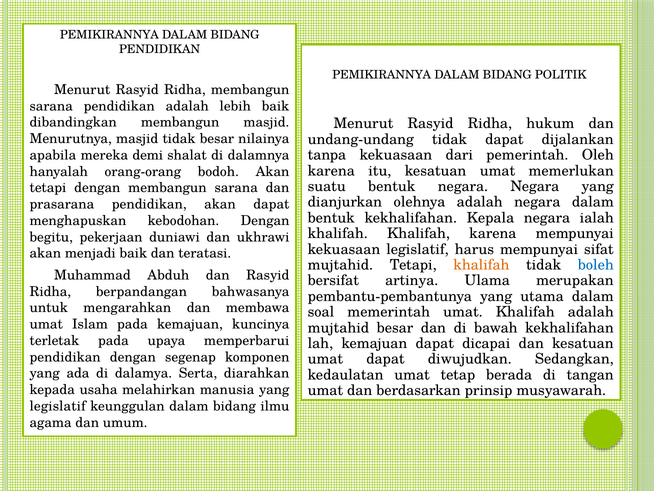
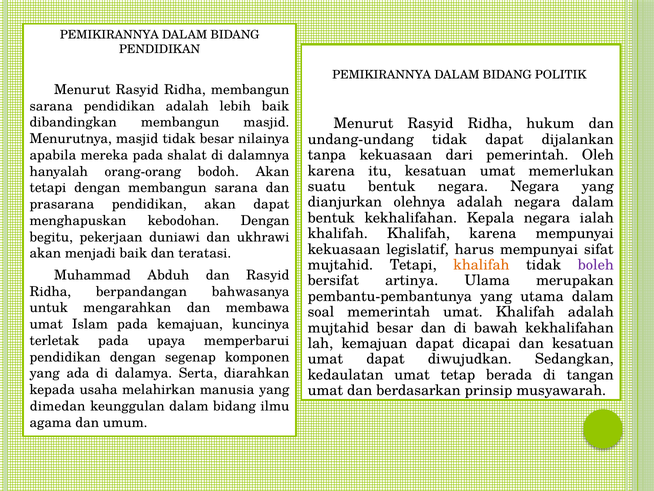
mereka demi: demi -> pada
boleh colour: blue -> purple
legislatif at (58, 406): legislatif -> dimedan
